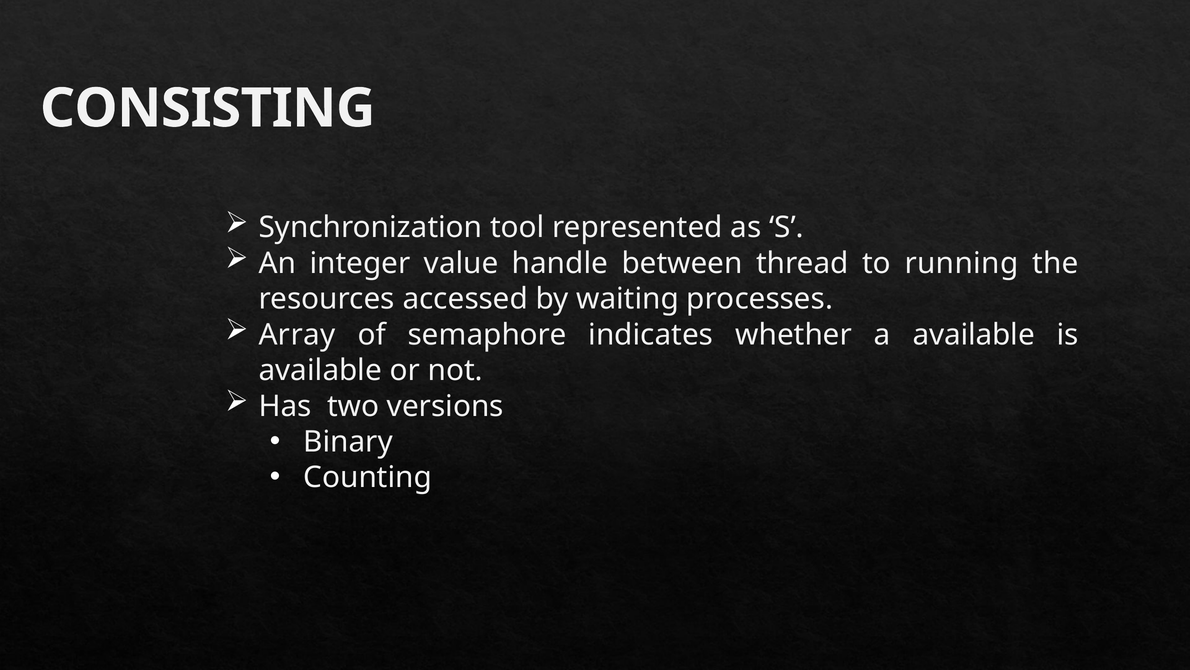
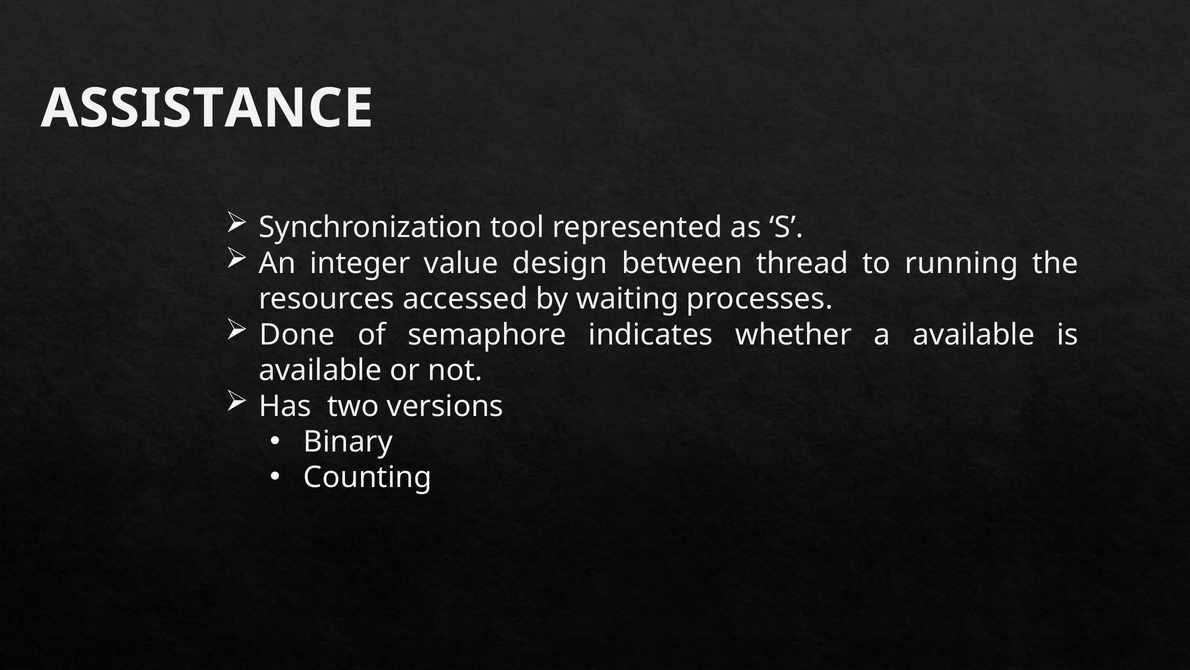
CONSISTING: CONSISTING -> ASSISTANCE
handle: handle -> design
Array: Array -> Done
